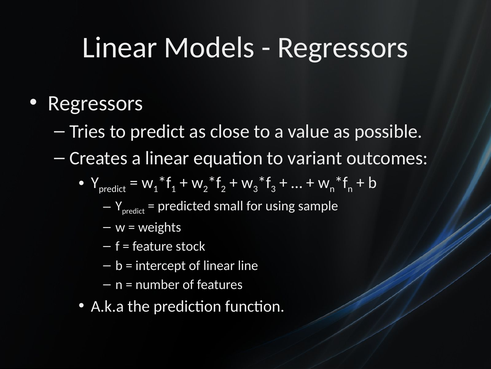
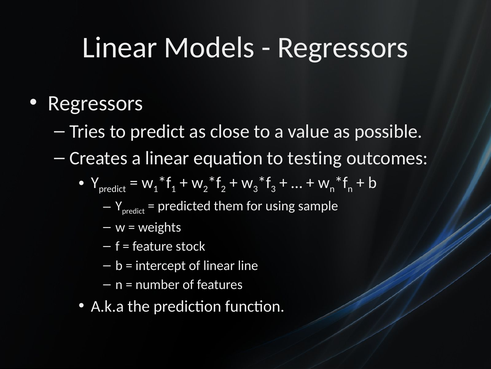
variant: variant -> testing
small: small -> them
